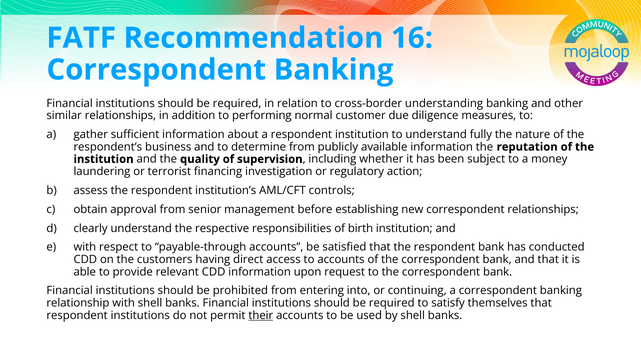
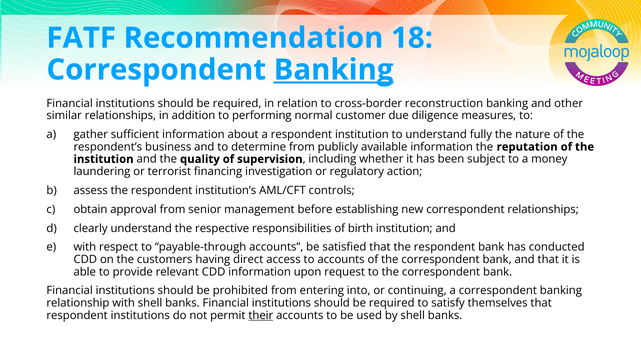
16: 16 -> 18
Banking at (334, 70) underline: none -> present
understanding: understanding -> reconstruction
